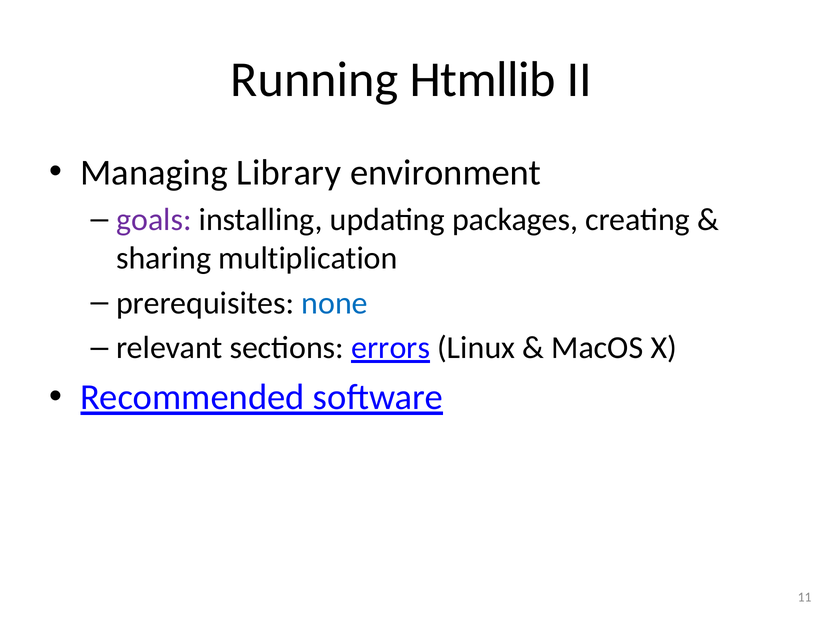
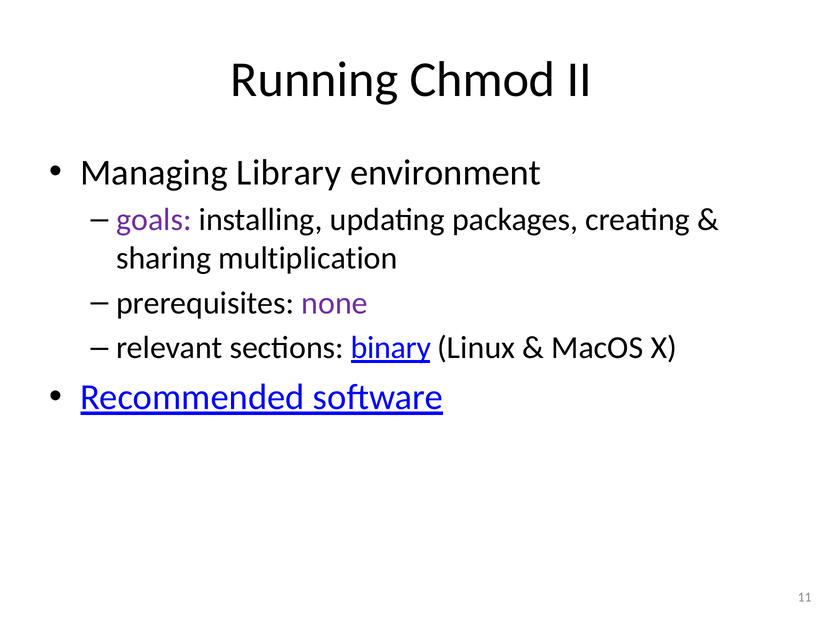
Htmllib: Htmllib -> Chmod
none colour: blue -> purple
errors: errors -> binary
